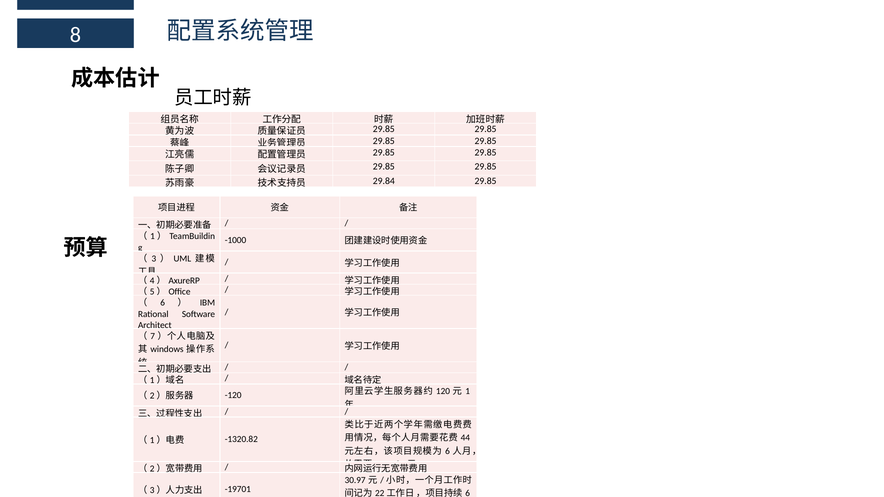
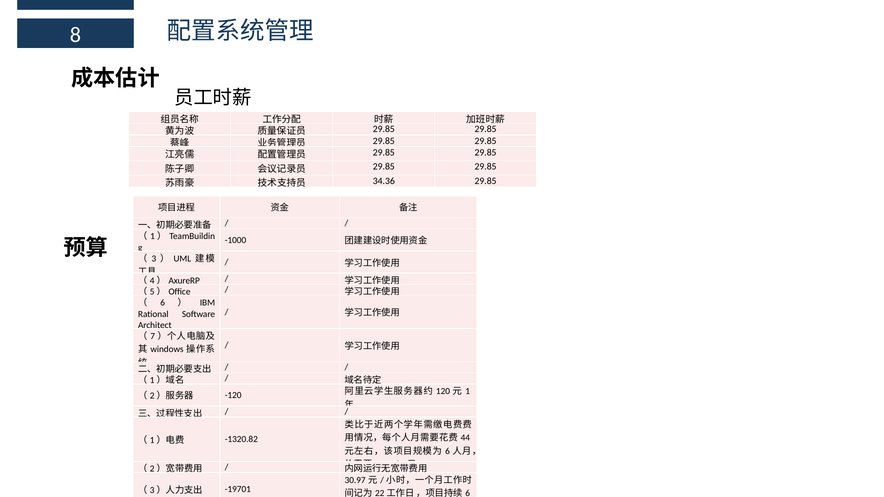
29.84: 29.84 -> 34.36
